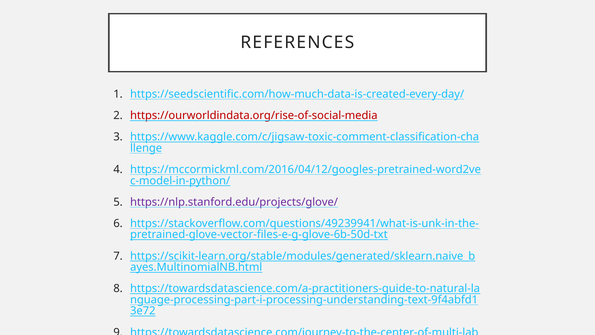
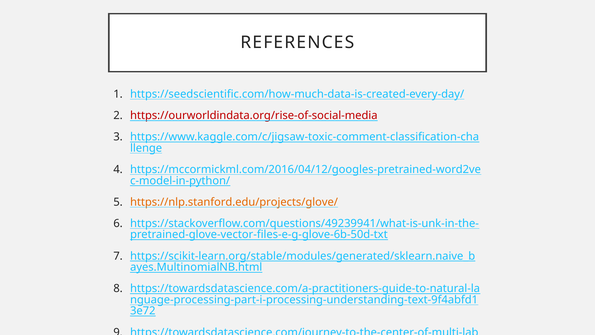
https://nlp.stanford.edu/projects/glove/ colour: purple -> orange
